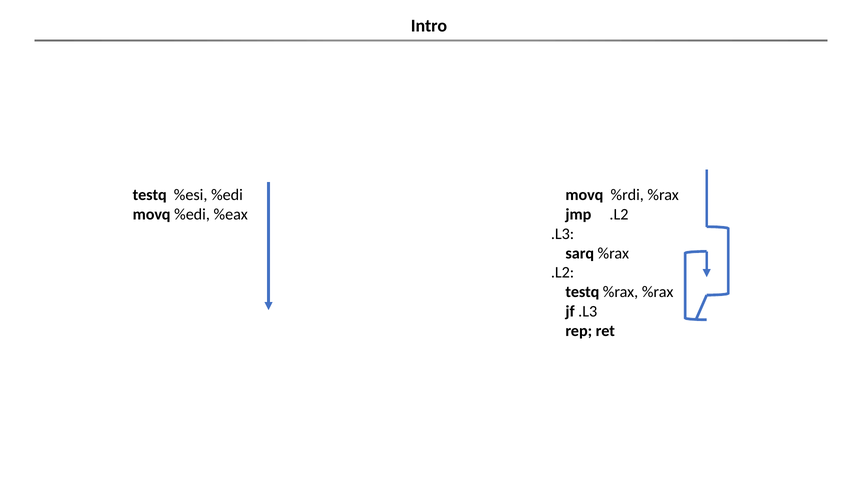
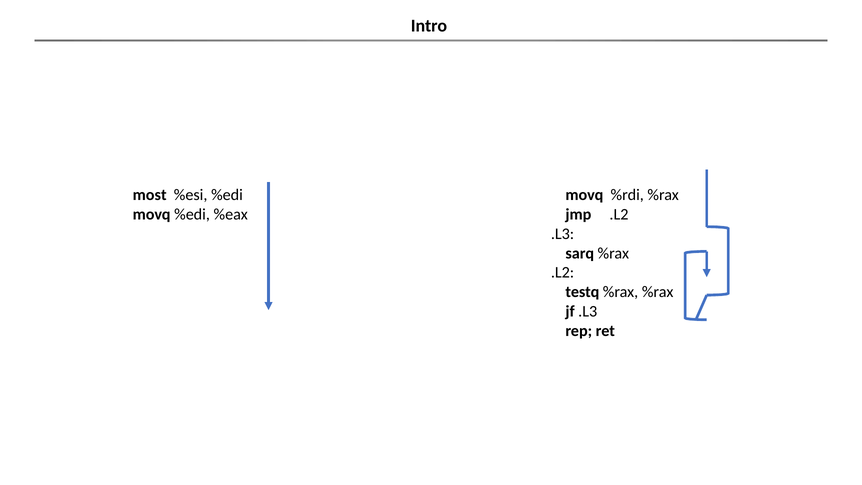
testq at (150, 195): testq -> most
